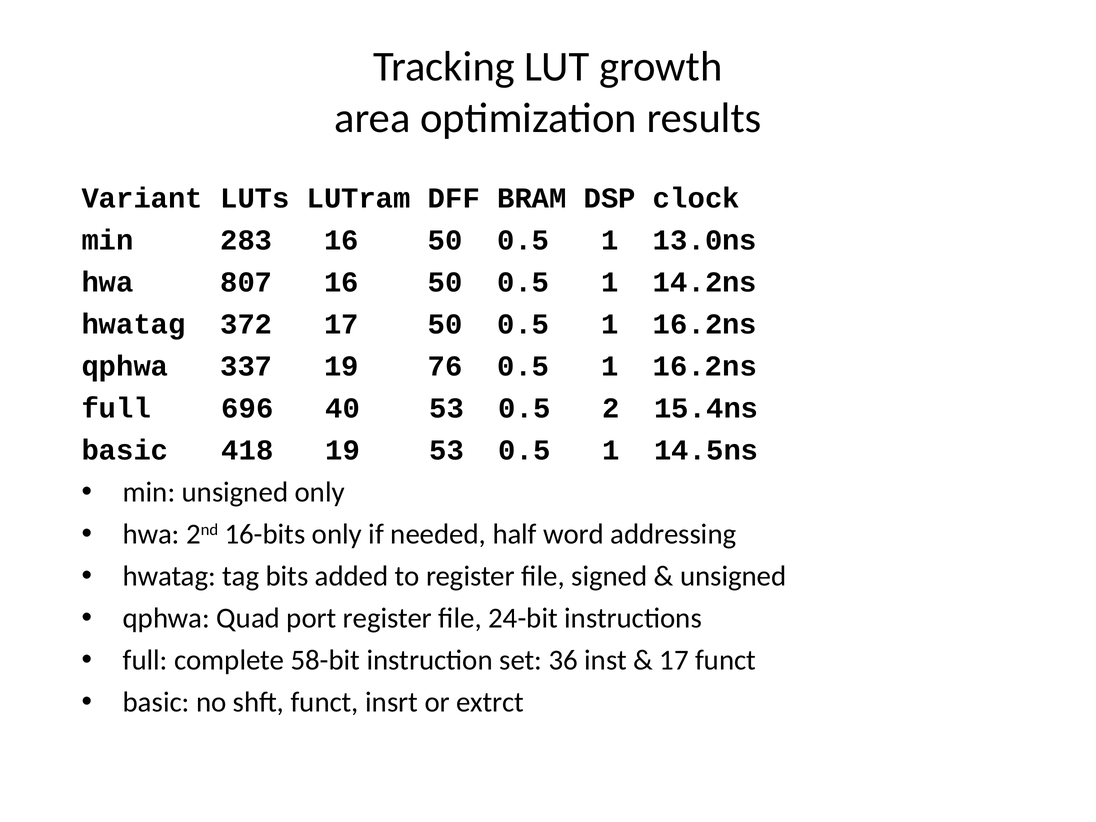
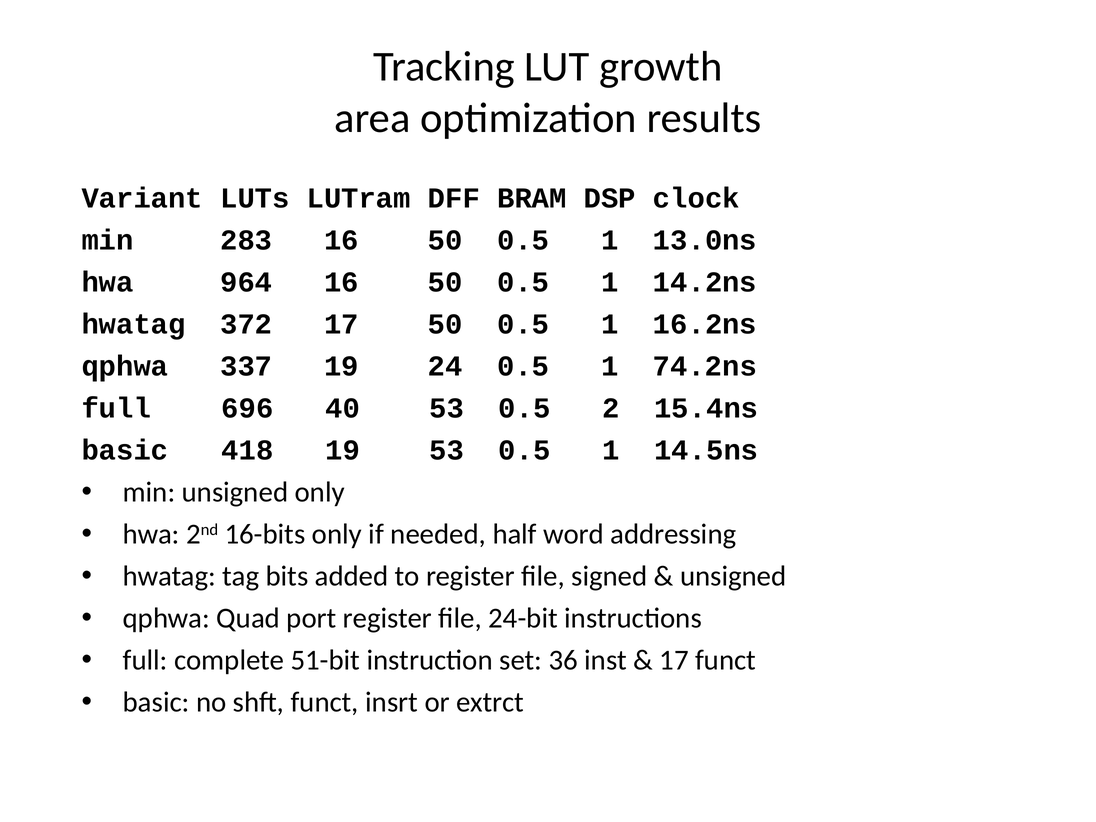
807: 807 -> 964
76: 76 -> 24
16.2ns at (705, 366): 16.2ns -> 74.2ns
58-bit: 58-bit -> 51-bit
